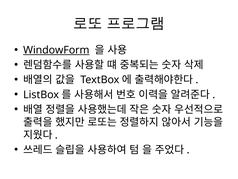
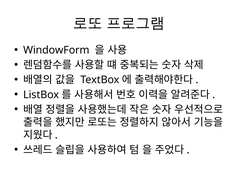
WindowForm underline: present -> none
